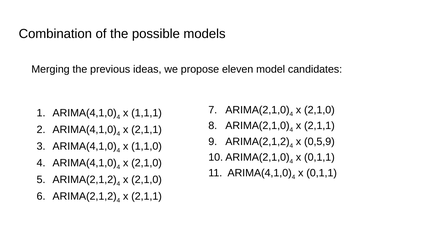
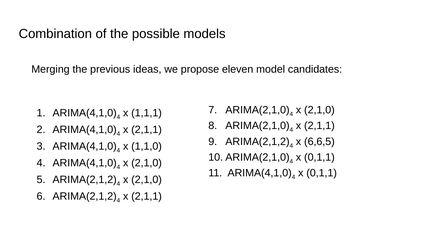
0,5,9: 0,5,9 -> 6,6,5
